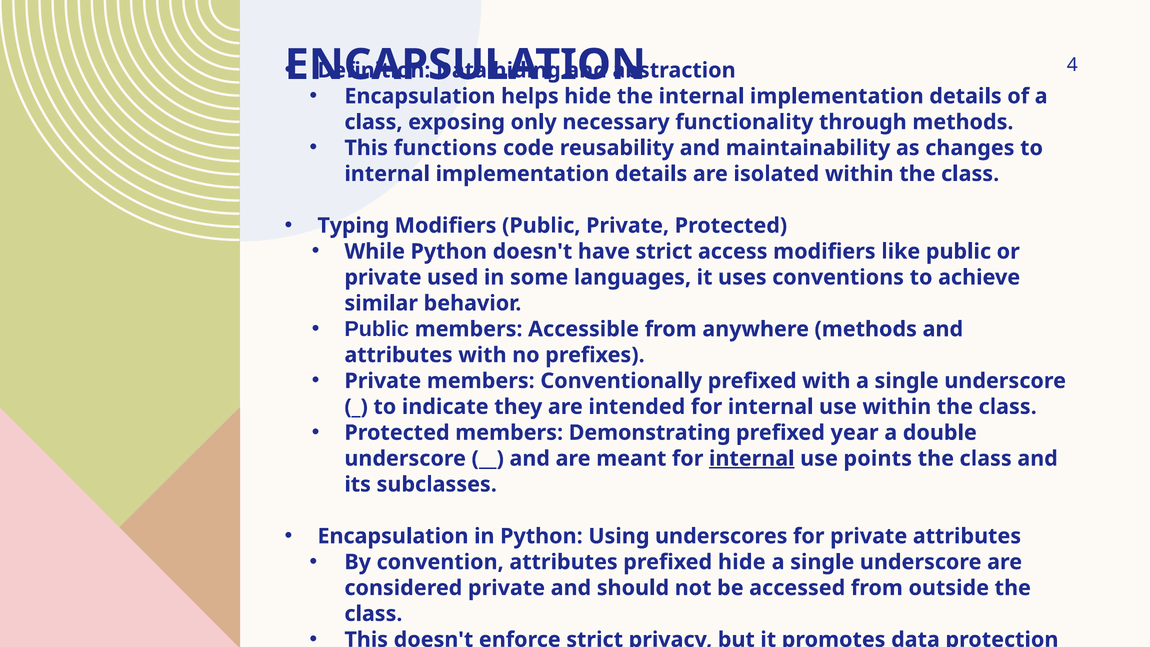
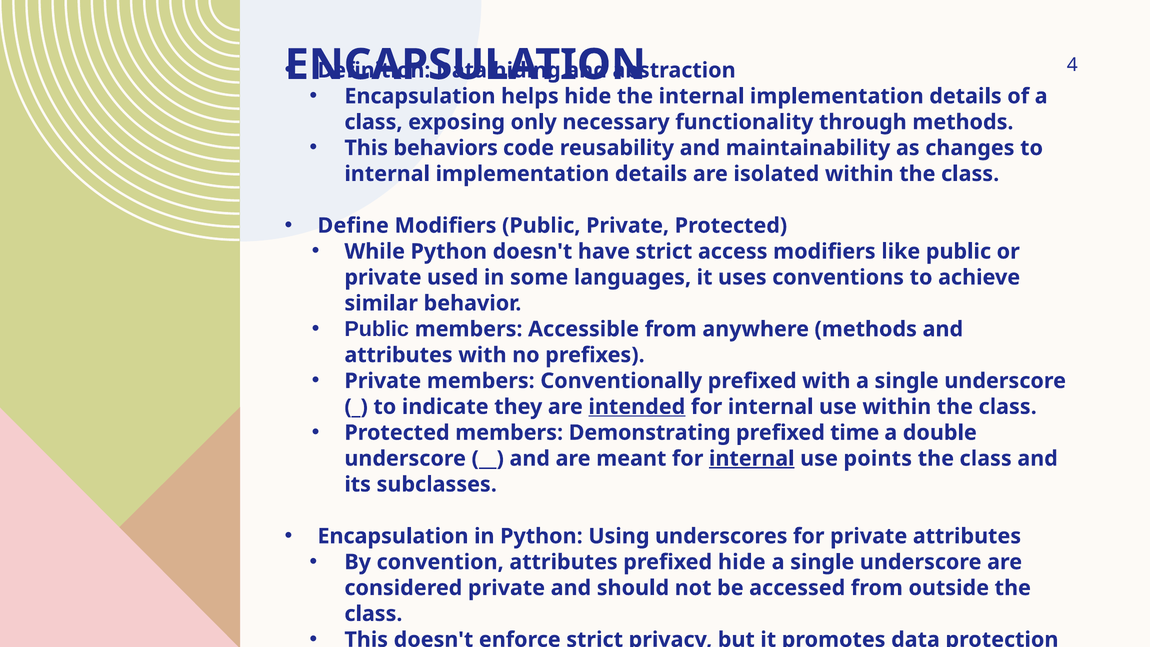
functions: functions -> behaviors
Typing: Typing -> Define
intended underline: none -> present
year: year -> time
